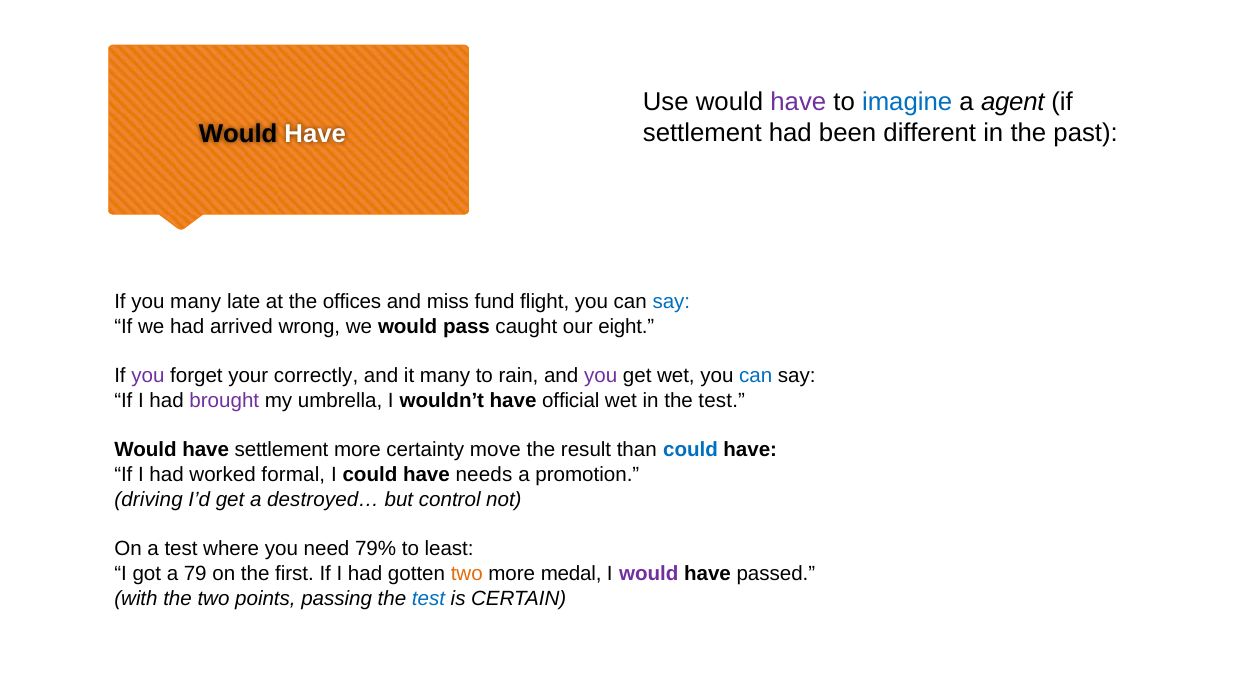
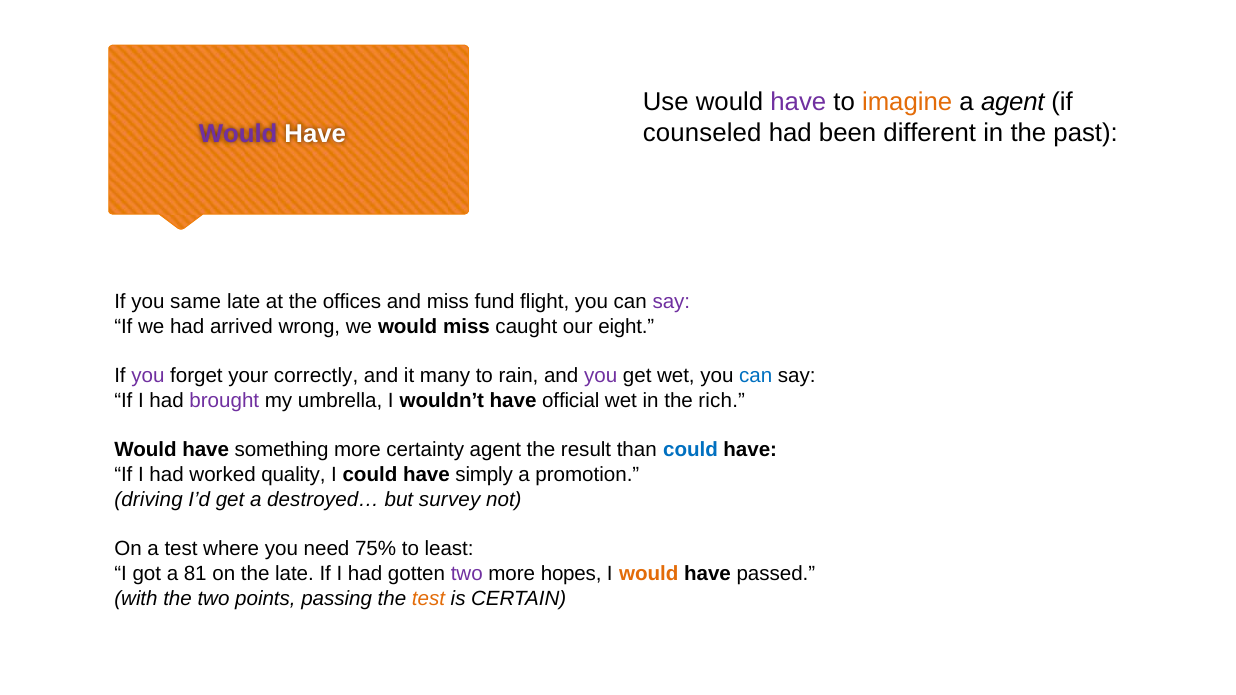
imagine colour: blue -> orange
settlement at (702, 133): settlement -> counseled
Would at (238, 134) colour: black -> purple
you many: many -> same
say at (671, 302) colour: blue -> purple
would pass: pass -> miss
in the test: test -> rich
have settlement: settlement -> something
certainty move: move -> agent
formal: formal -> quality
needs: needs -> simply
control: control -> survey
79%: 79% -> 75%
79: 79 -> 81
the first: first -> late
two at (467, 574) colour: orange -> purple
medal: medal -> hopes
would at (649, 574) colour: purple -> orange
test at (428, 598) colour: blue -> orange
